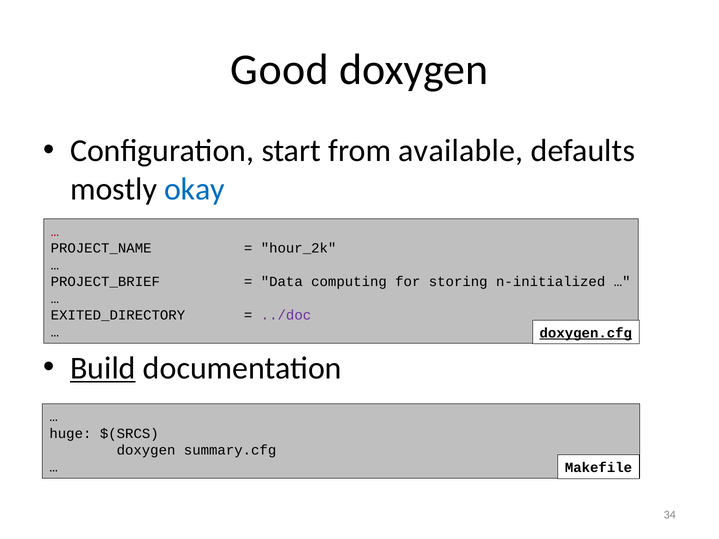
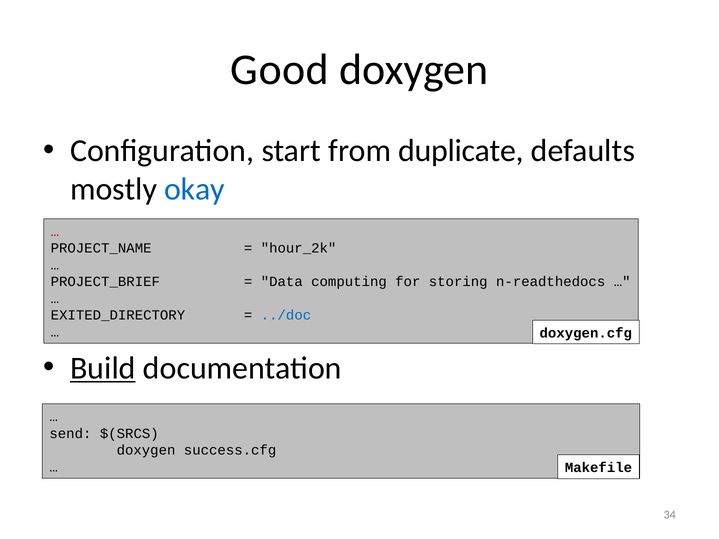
available: available -> duplicate
n-initialized: n-initialized -> n-readthedocs
../doc colour: purple -> blue
doxygen.cfg underline: present -> none
huge: huge -> send
summary.cfg: summary.cfg -> success.cfg
